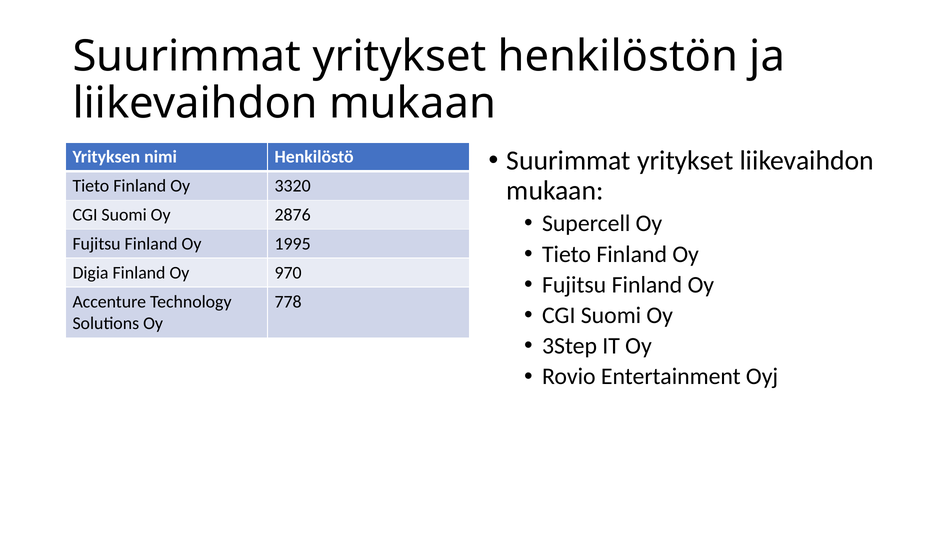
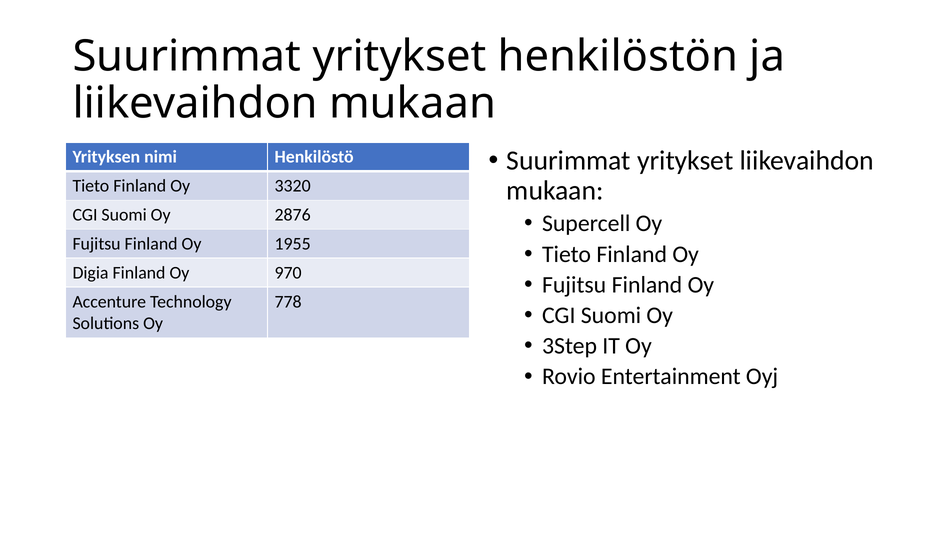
1995: 1995 -> 1955
